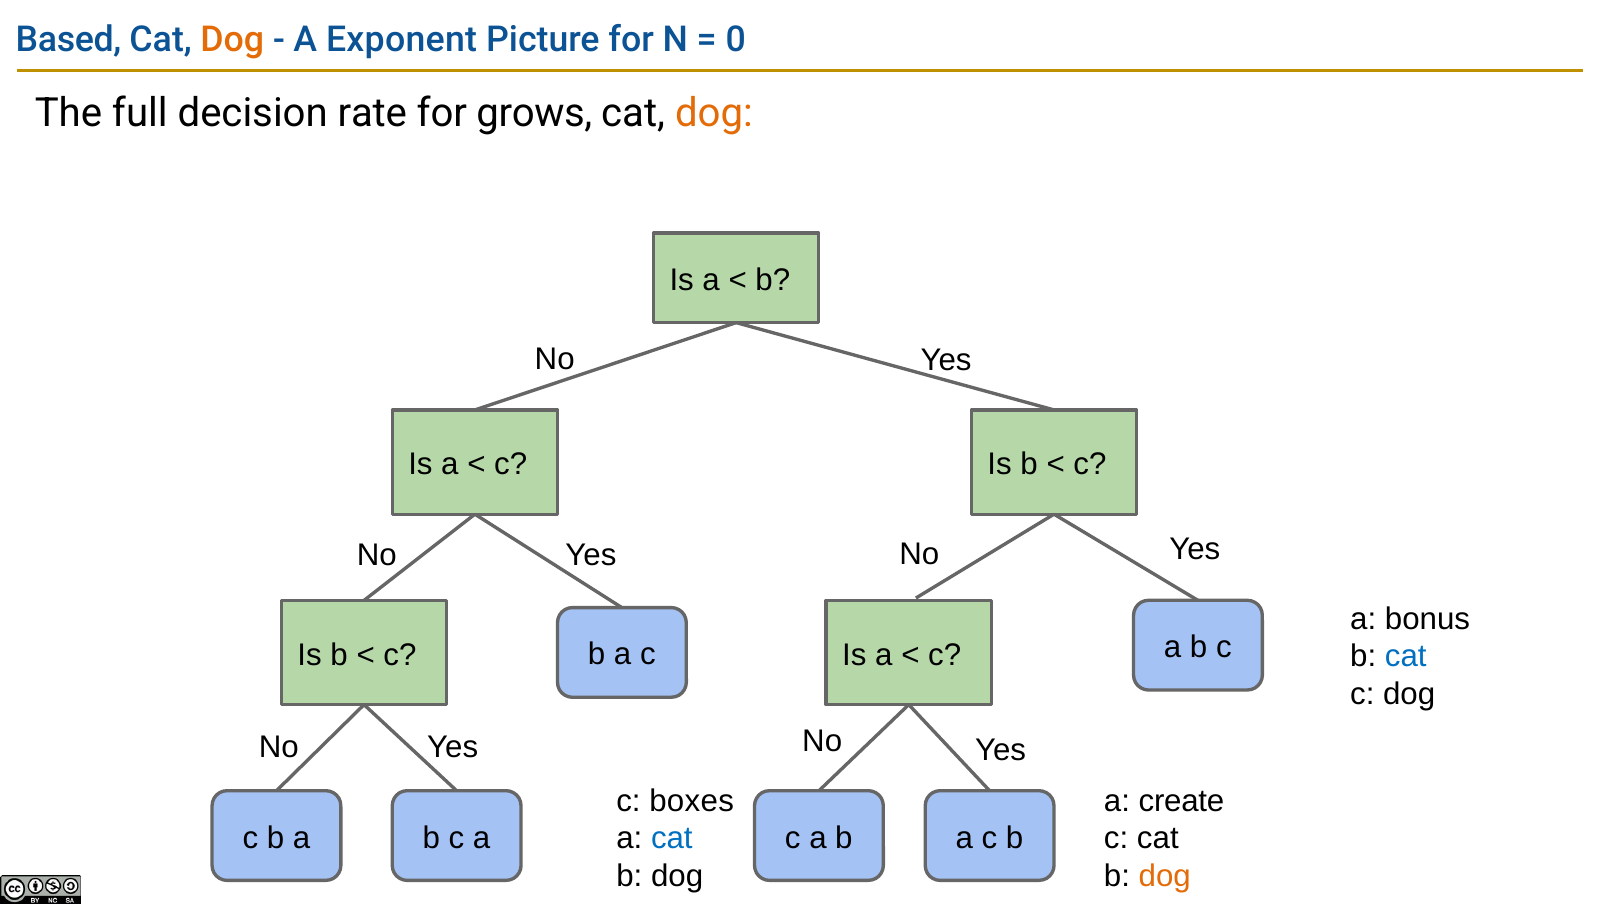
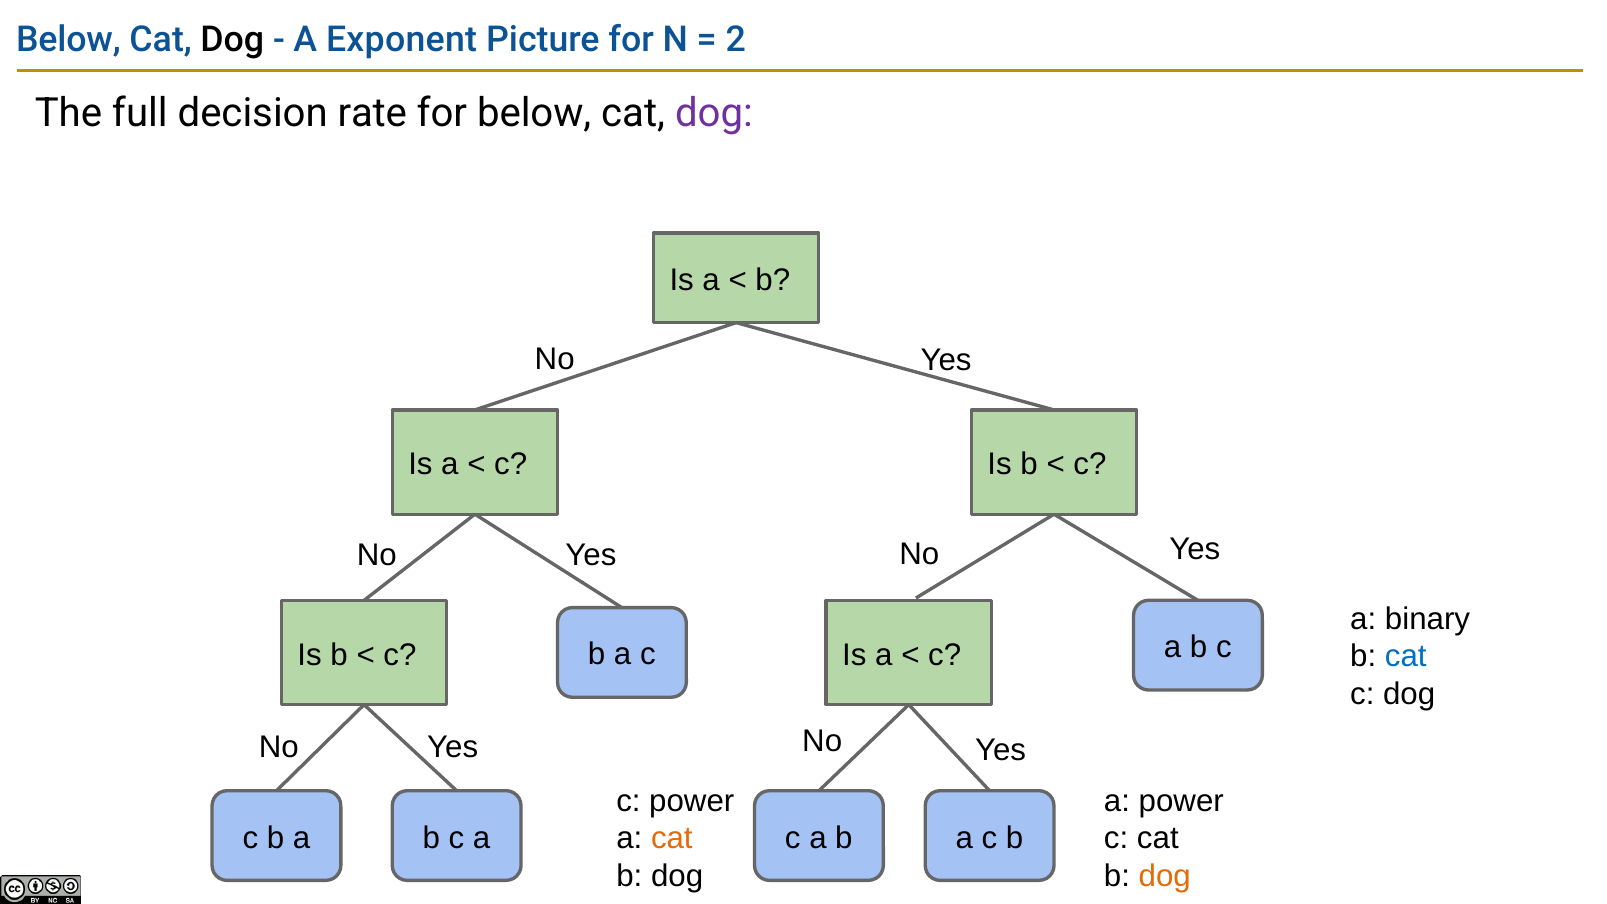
Based at (68, 40): Based -> Below
Dog at (232, 40) colour: orange -> black
0: 0 -> 2
for grows: grows -> below
dog at (714, 114) colour: orange -> purple
bonus: bonus -> binary
c boxes: boxes -> power
a create: create -> power
cat at (672, 838) colour: blue -> orange
